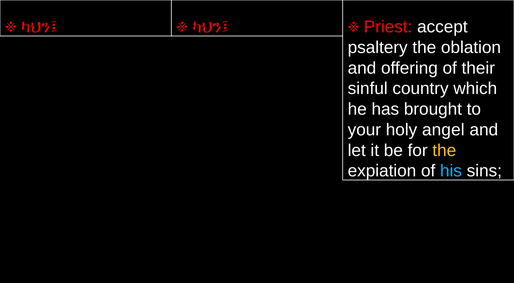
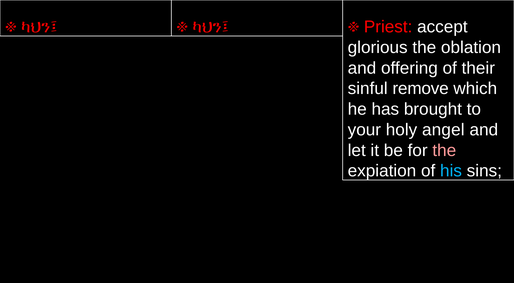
psaltery: psaltery -> glorious
country: country -> remove
the at (444, 150) colour: yellow -> pink
